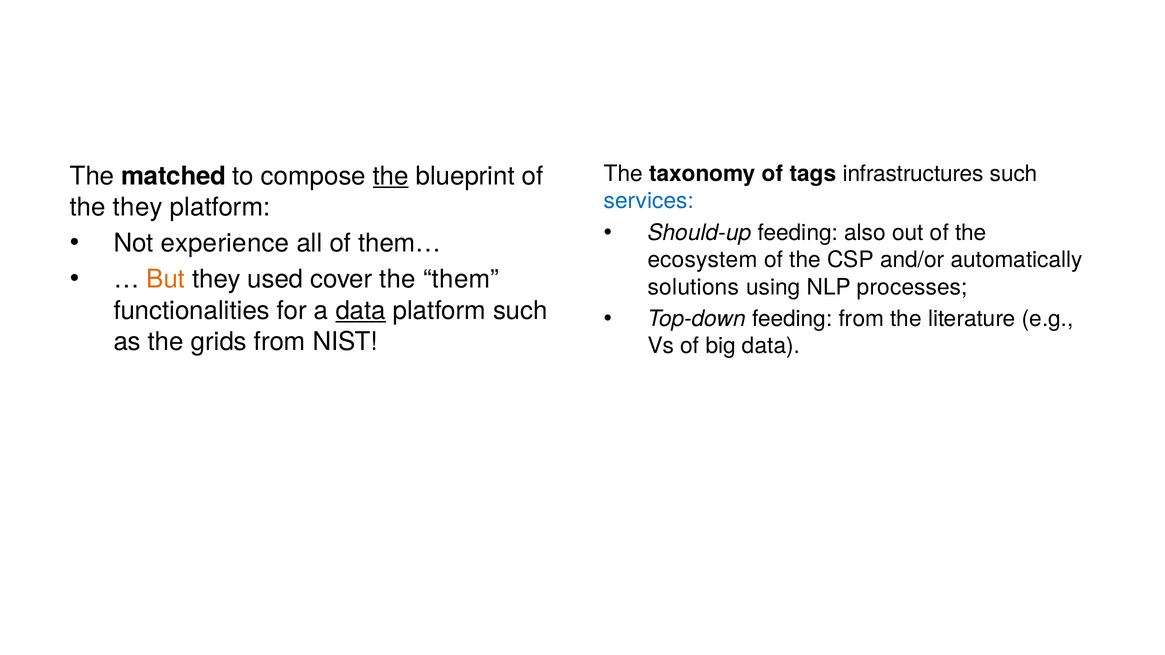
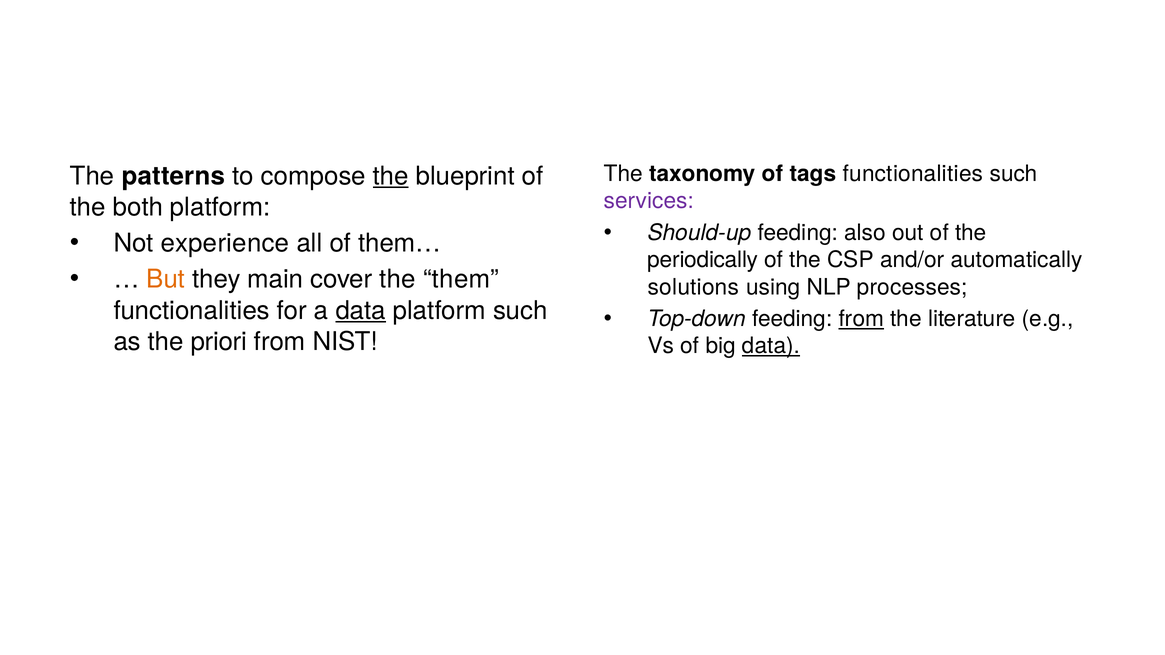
tags infrastructures: infrastructures -> functionalities
matched: matched -> patterns
services colour: blue -> purple
the they: they -> both
ecosystem: ecosystem -> periodically
used: used -> main
from at (861, 319) underline: none -> present
grids: grids -> priori
data at (771, 346) underline: none -> present
